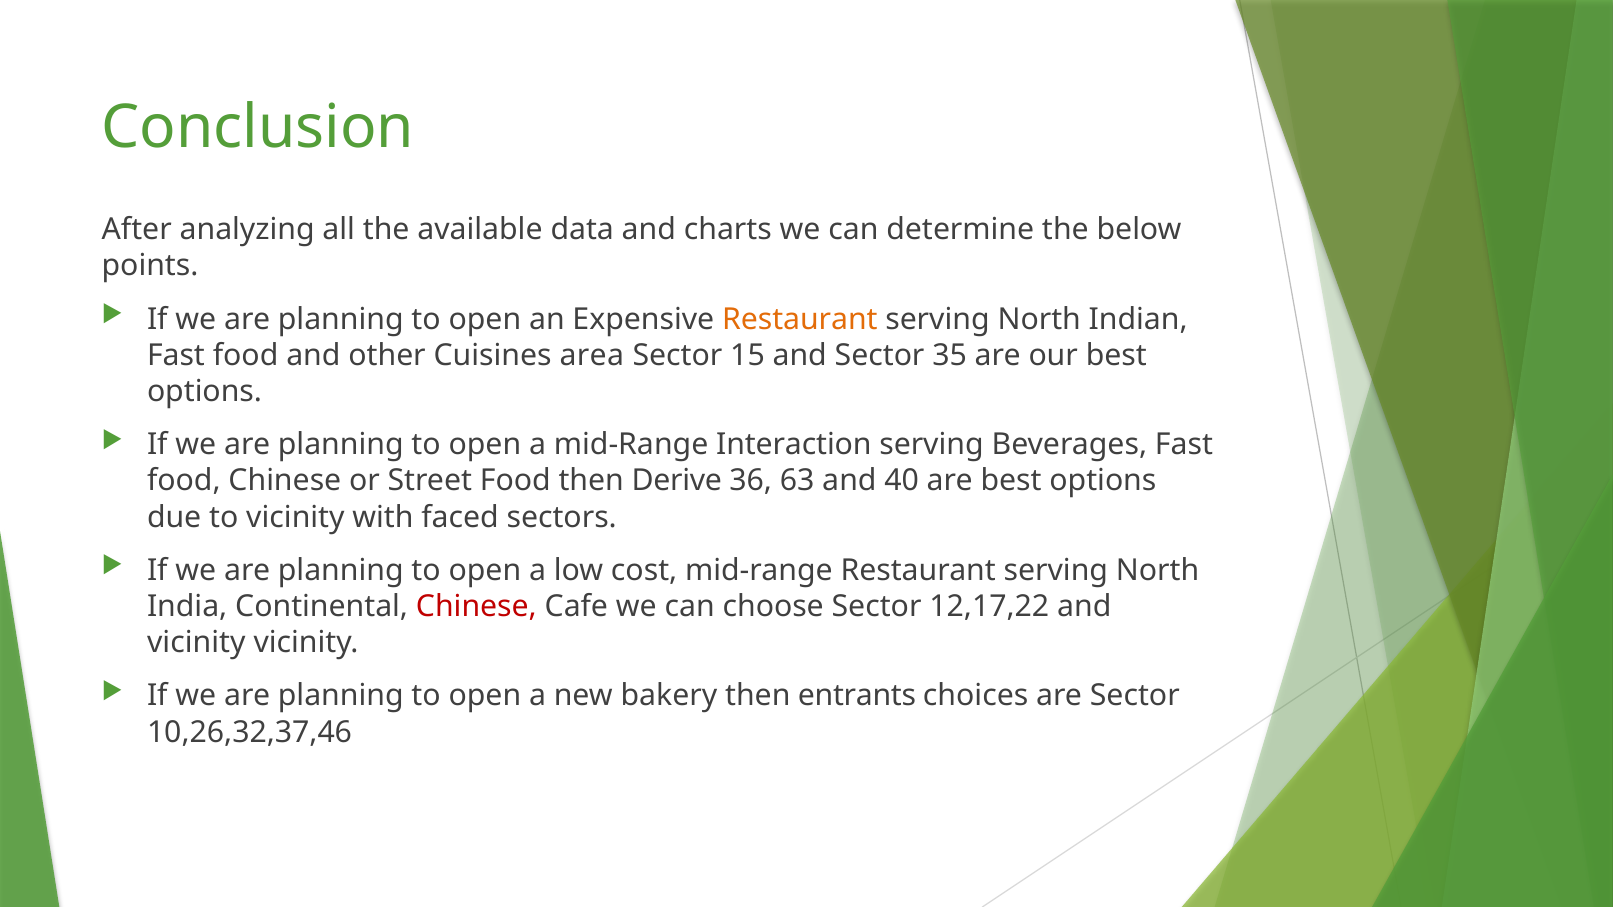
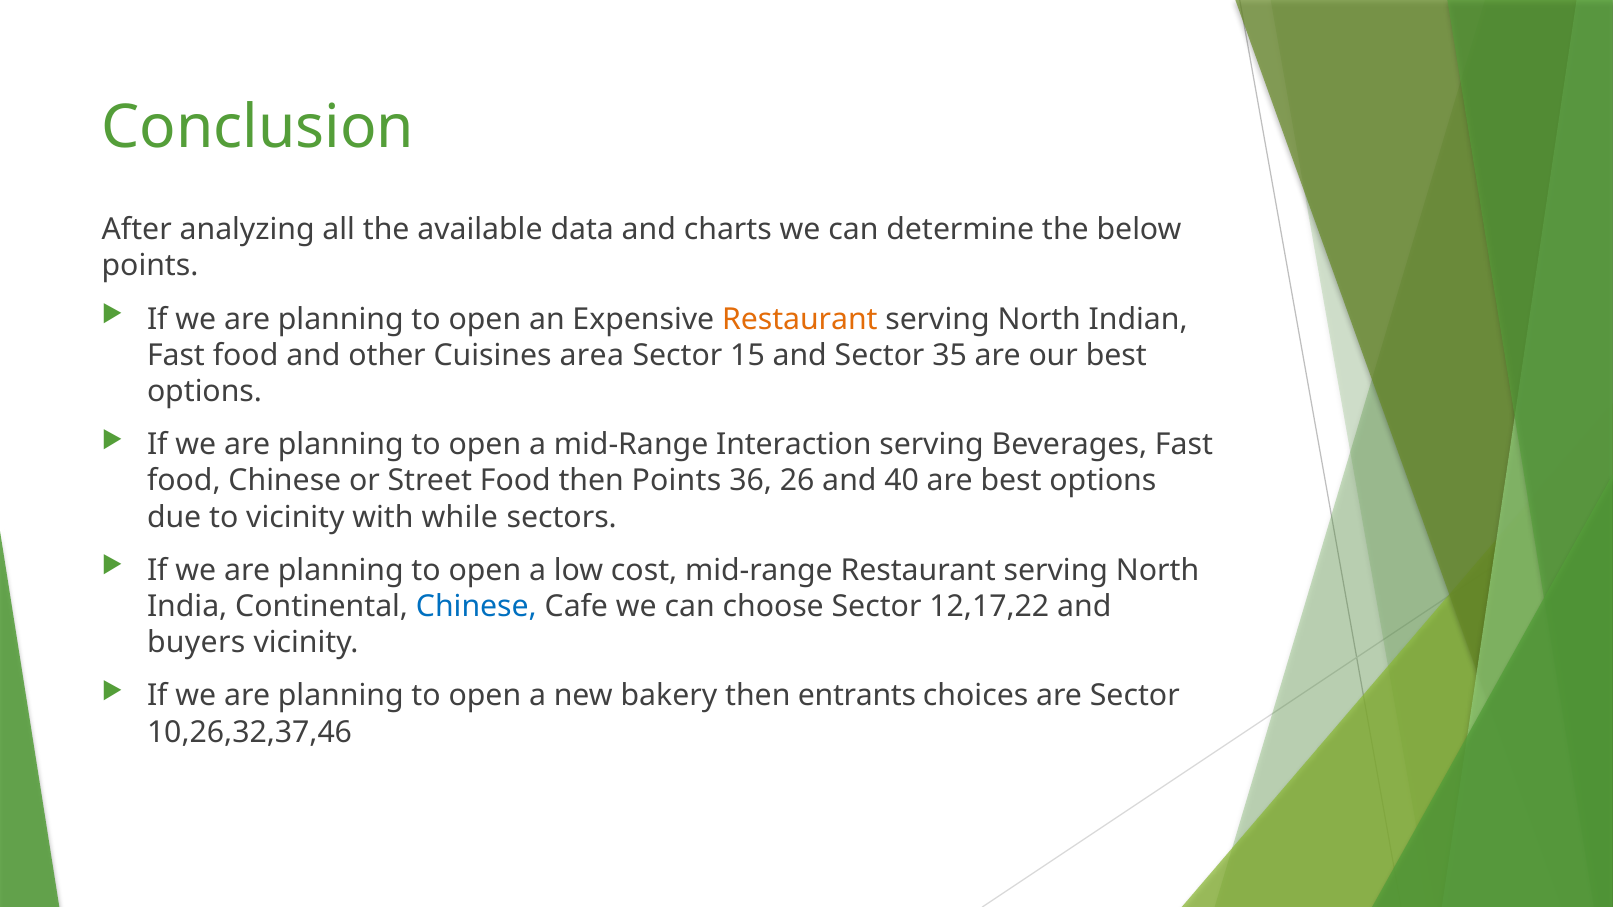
then Derive: Derive -> Points
63: 63 -> 26
faced: faced -> while
Chinese at (476, 607) colour: red -> blue
vicinity at (196, 643): vicinity -> buyers
